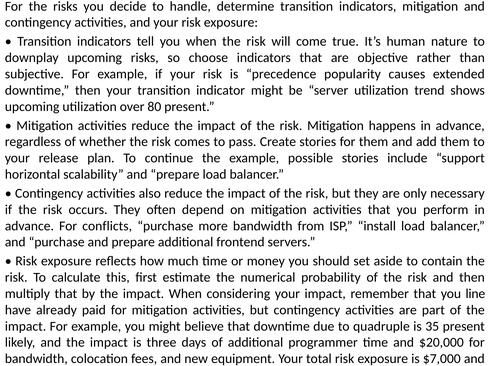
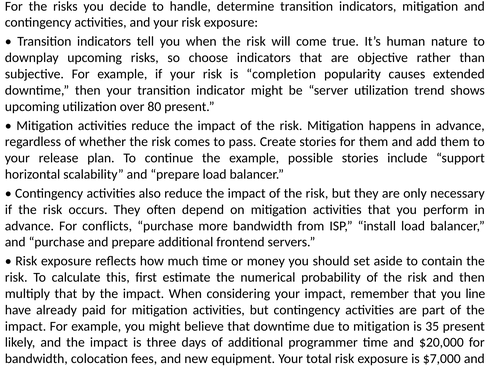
precedence: precedence -> completion
to quadruple: quadruple -> mitigation
